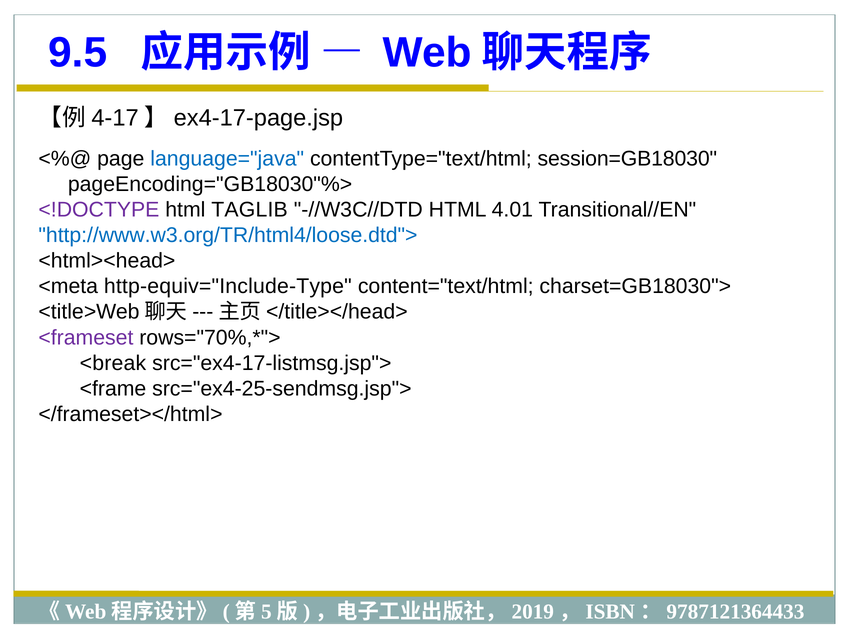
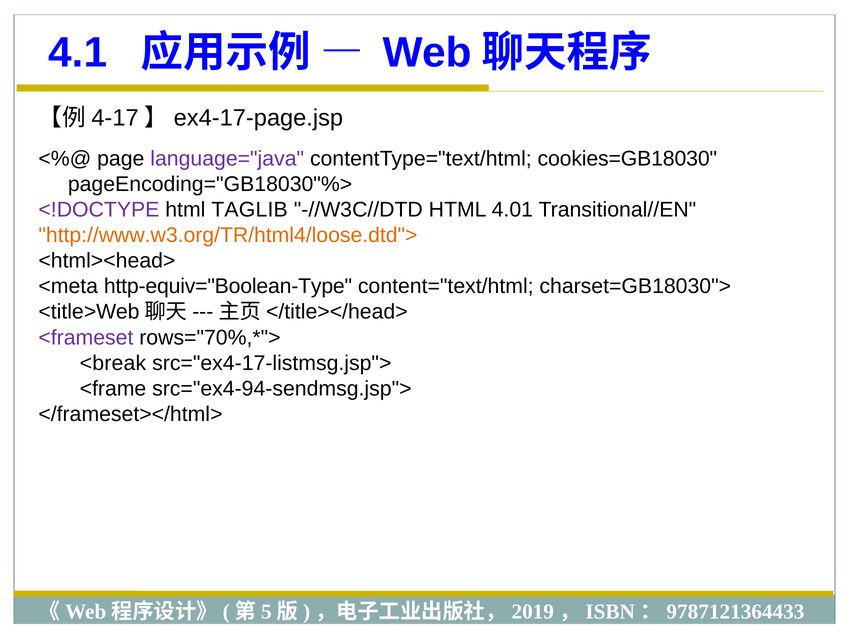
9.5: 9.5 -> 4.1
language="java colour: blue -> purple
session=GB18030: session=GB18030 -> cookies=GB18030
http://www.w3.org/TR/html4/loose.dtd"> colour: blue -> orange
http-equiv="Include-Type: http-equiv="Include-Type -> http-equiv="Boolean-Type
src="ex4-25-sendmsg.jsp">: src="ex4-25-sendmsg.jsp"> -> src="ex4-94-sendmsg.jsp">
